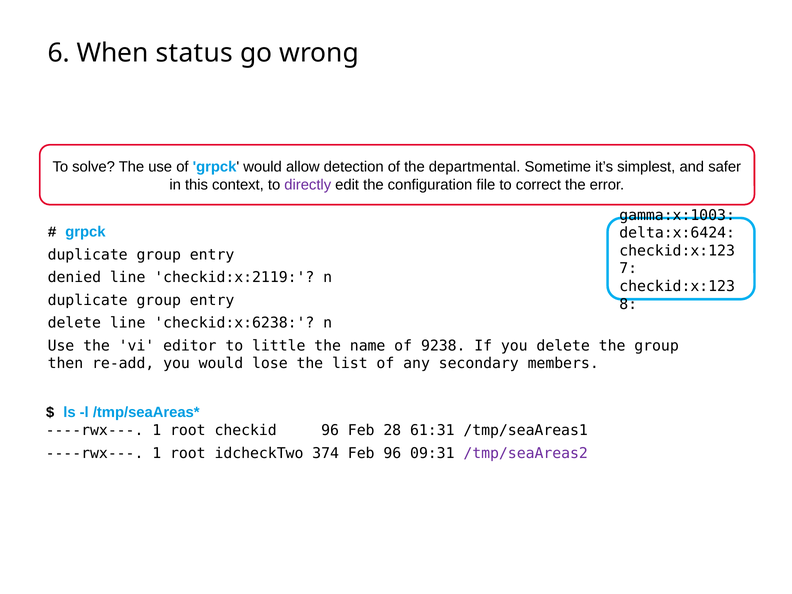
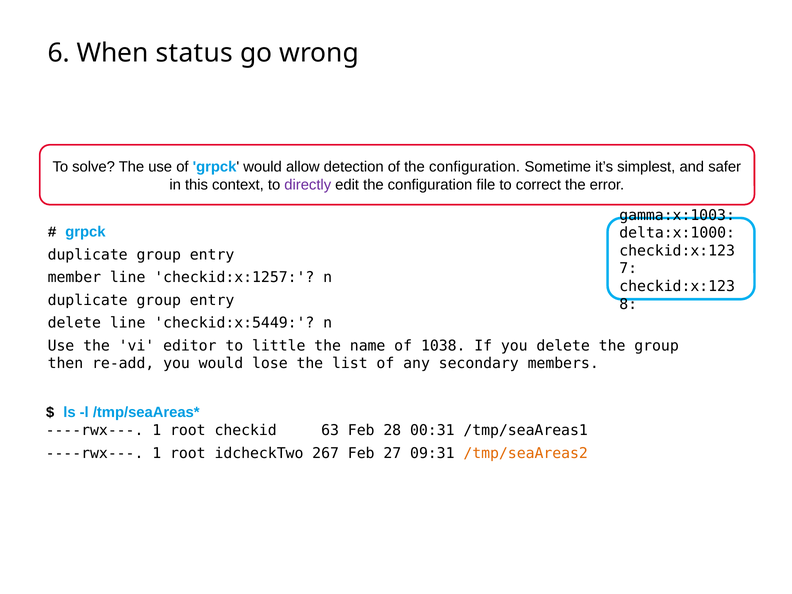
of the departmental: departmental -> configuration
delta:x:6424: delta:x:6424 -> delta:x:1000
denied: denied -> member
checkid:x:2119: checkid:x:2119 -> checkid:x:1257
checkid:x:6238: checkid:x:6238 -> checkid:x:5449
9238: 9238 -> 1038
checkid 96: 96 -> 63
61:31: 61:31 -> 00:31
374: 374 -> 267
Feb 96: 96 -> 27
/tmp/seaAreas2 colour: purple -> orange
